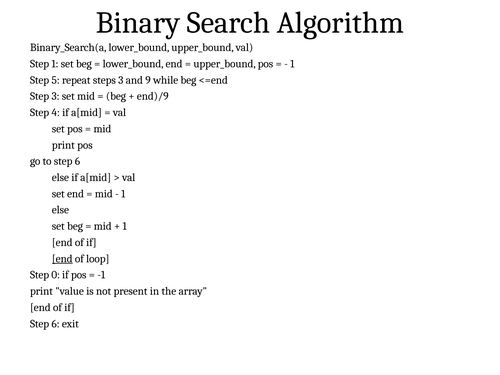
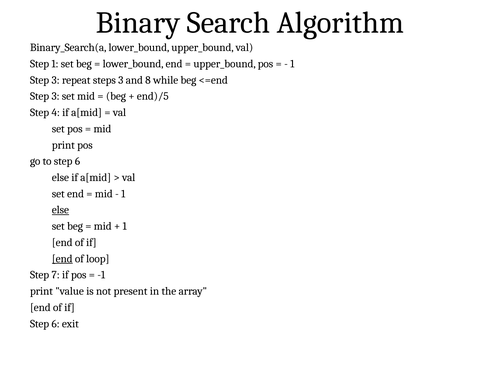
5 at (56, 80): 5 -> 3
9: 9 -> 8
end)/9: end)/9 -> end)/5
else at (60, 210) underline: none -> present
0: 0 -> 7
